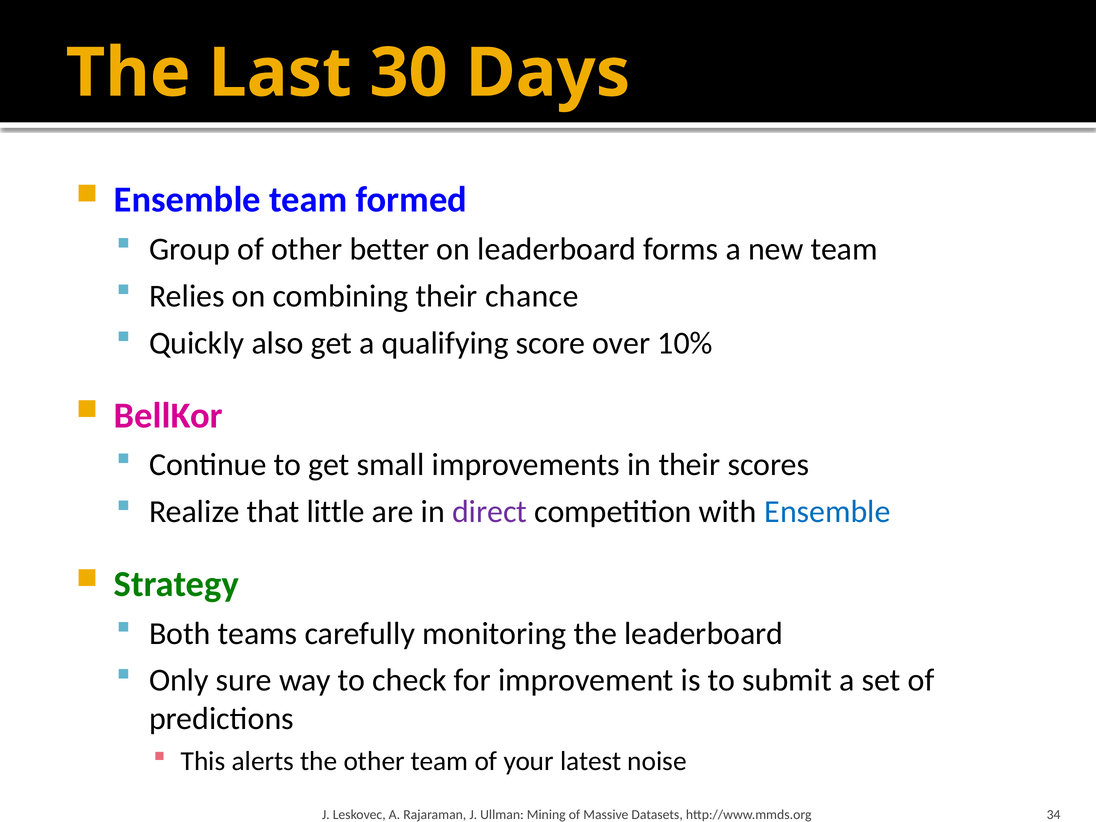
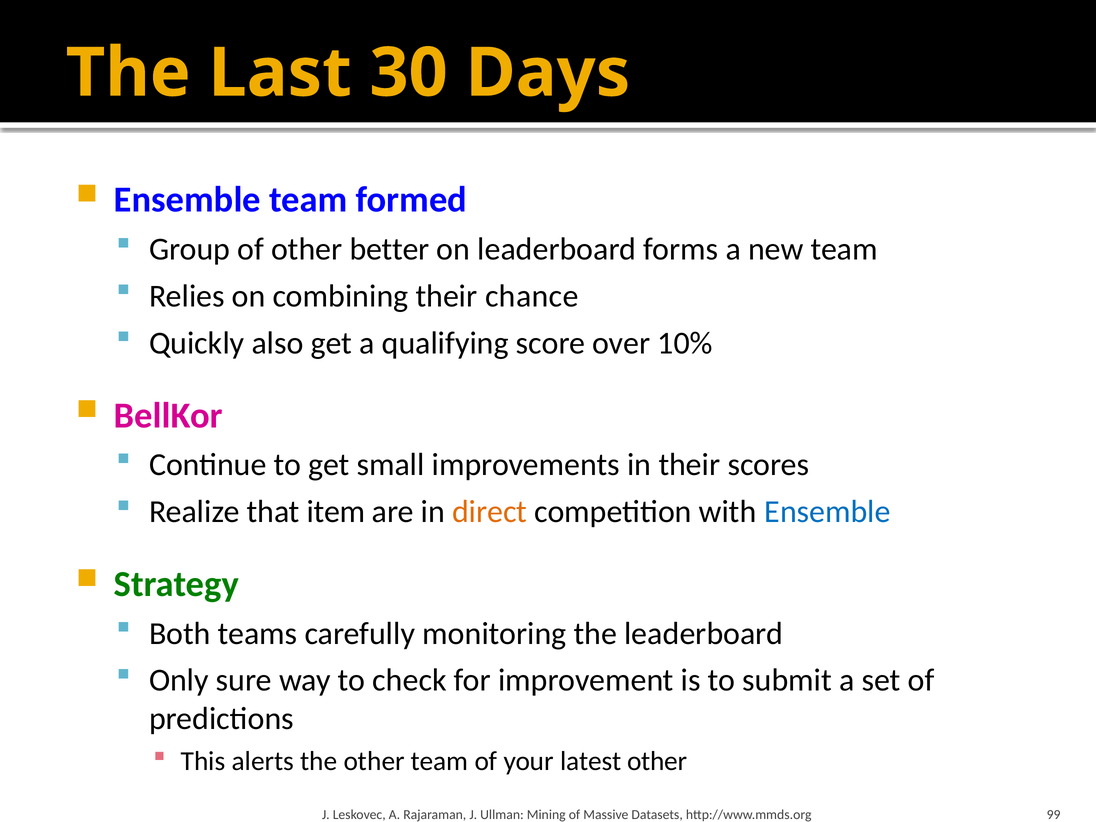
little: little -> item
direct colour: purple -> orange
latest noise: noise -> other
34: 34 -> 99
